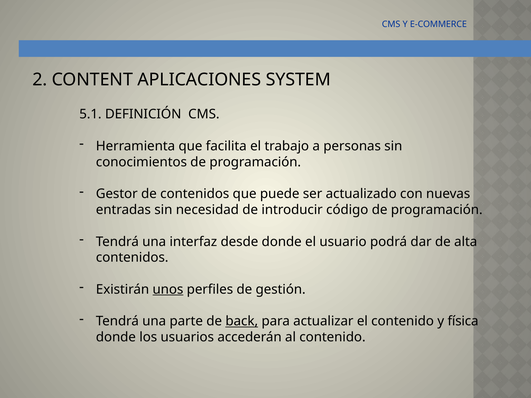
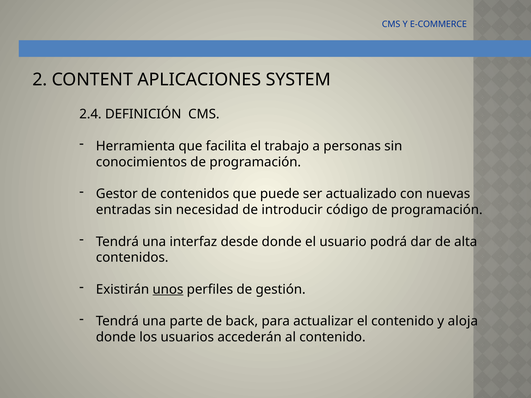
5.1: 5.1 -> 2.4
back underline: present -> none
física: física -> aloja
